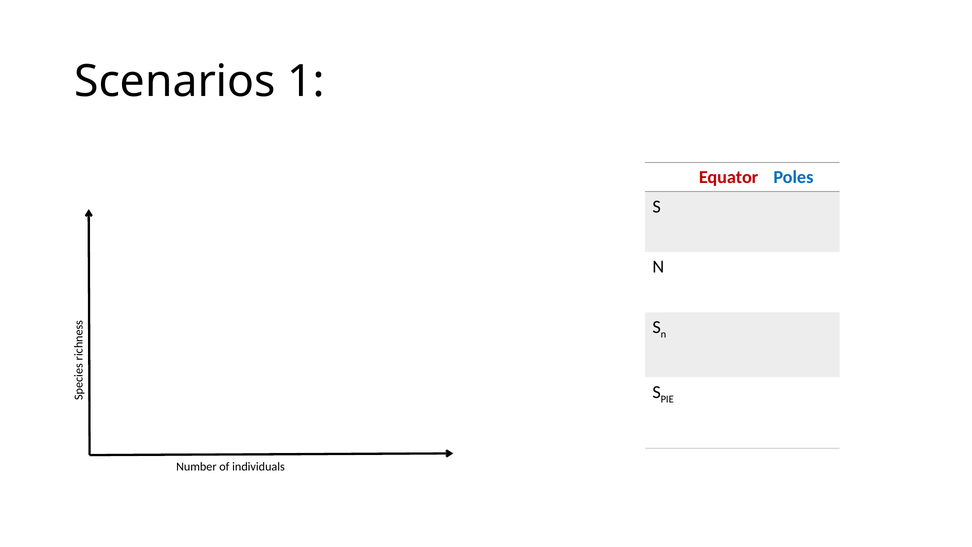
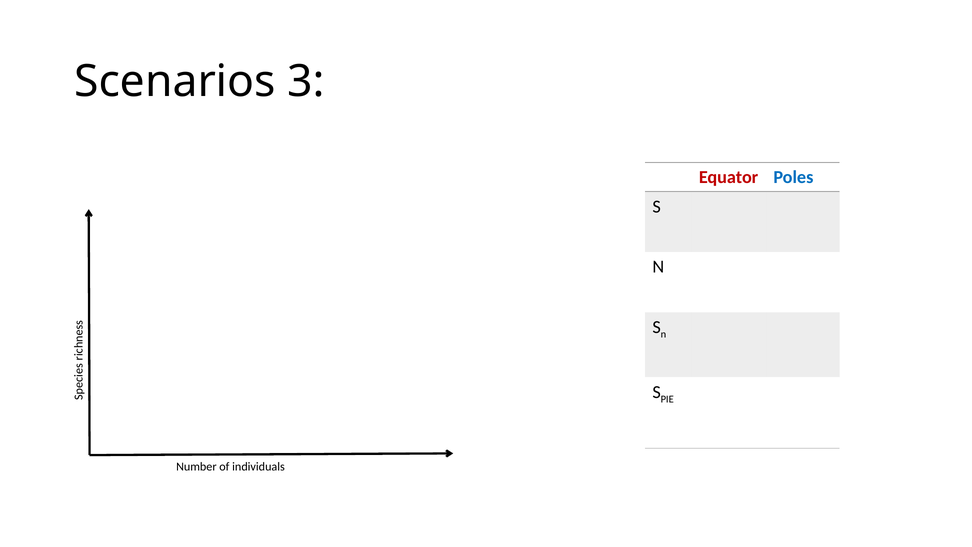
1: 1 -> 3
